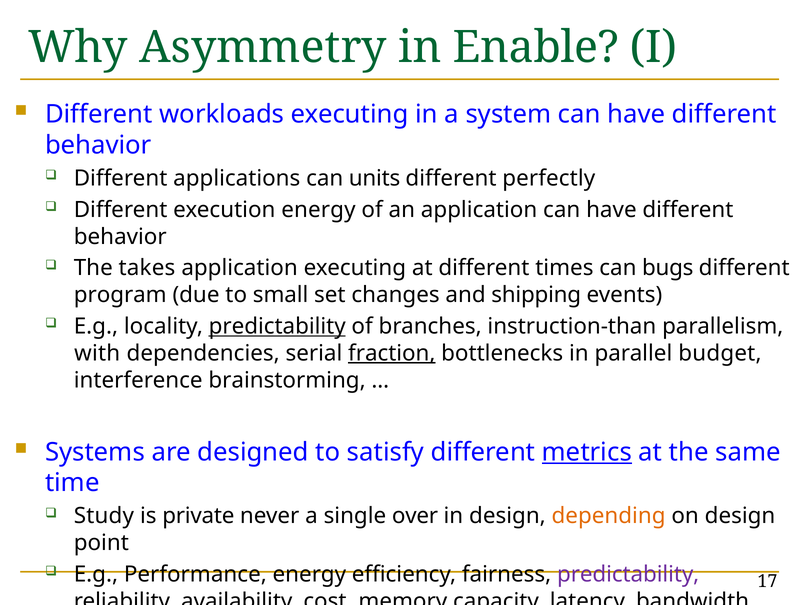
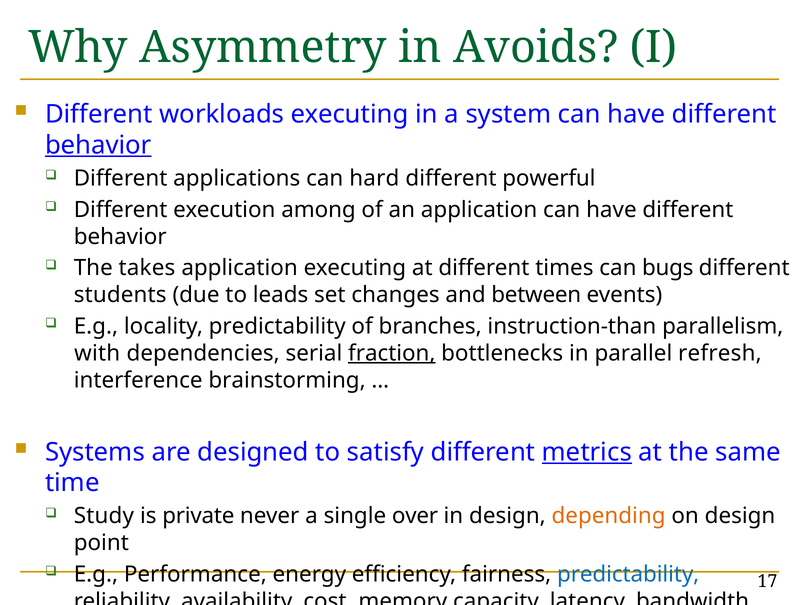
Enable: Enable -> Avoids
behavior at (98, 145) underline: none -> present
units: units -> hard
perfectly: perfectly -> powerful
execution energy: energy -> among
program: program -> students
small: small -> leads
shipping: shipping -> between
predictability at (277, 326) underline: present -> none
budget: budget -> refresh
predictability at (628, 574) colour: purple -> blue
